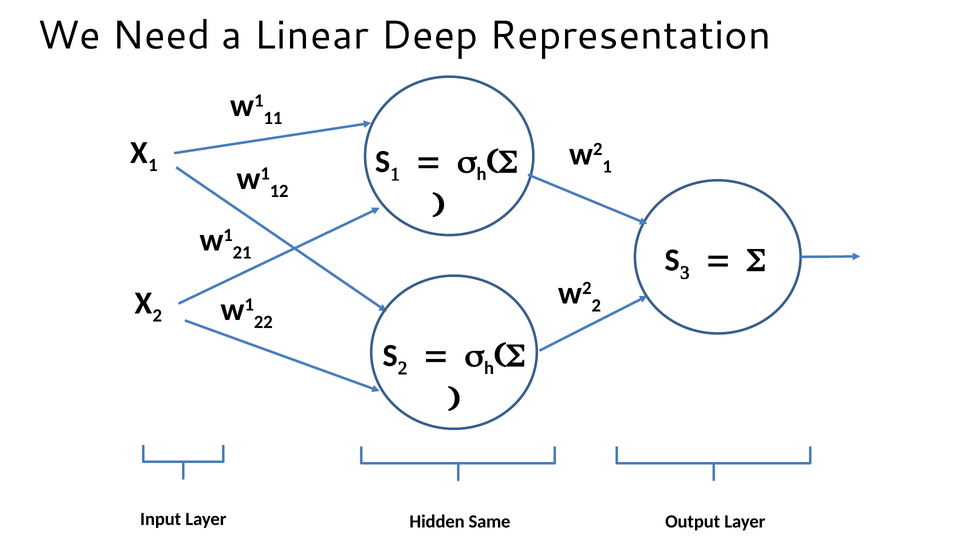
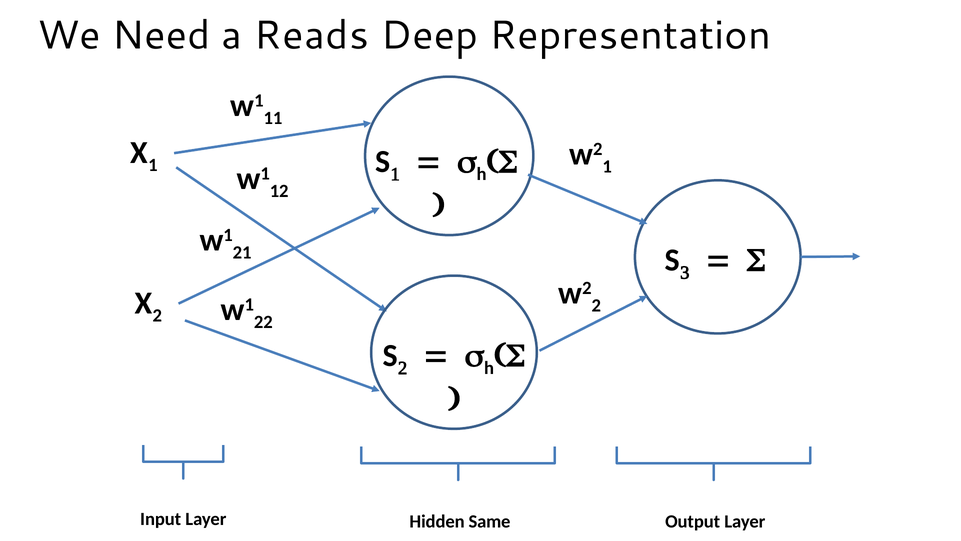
Linear: Linear -> Reads
